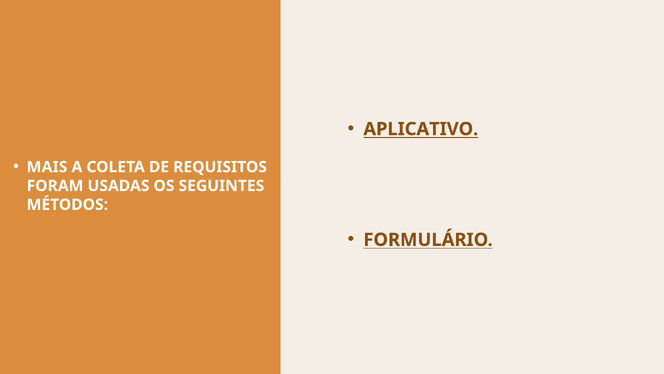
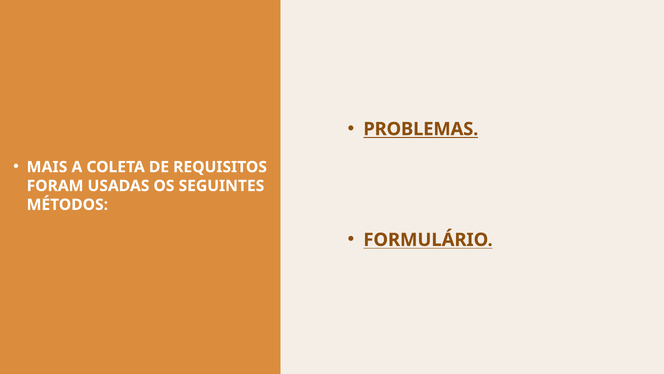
APLICATIVO: APLICATIVO -> PROBLEMAS
